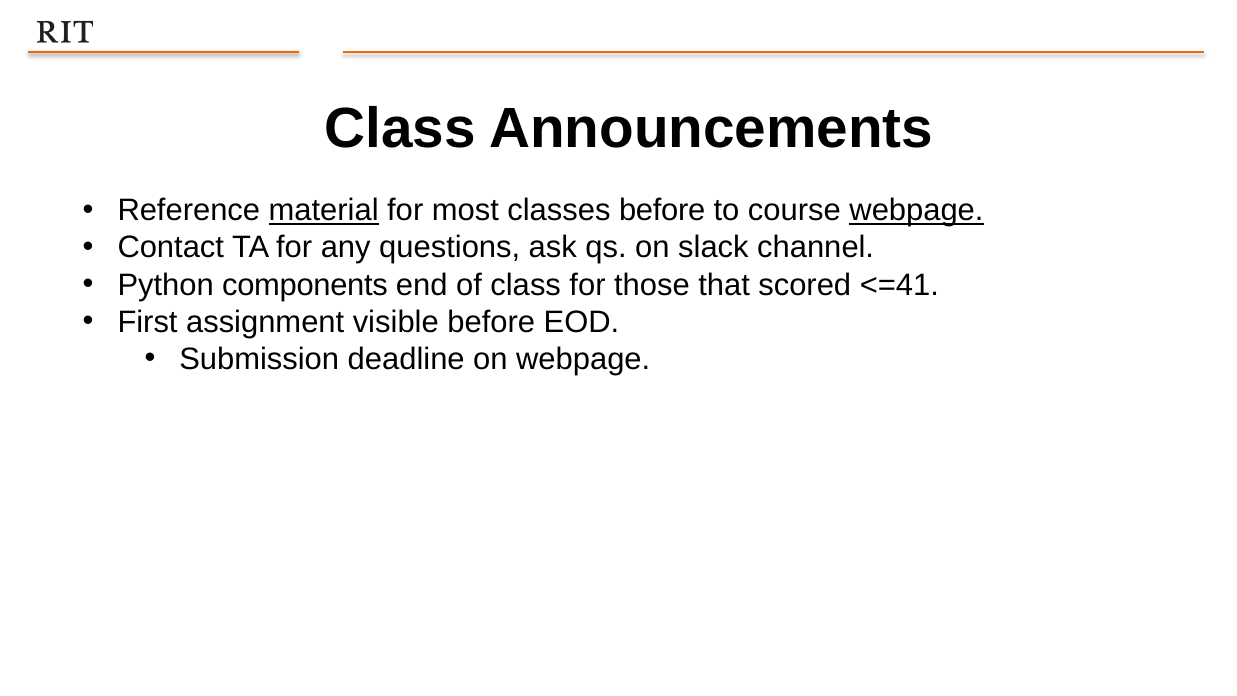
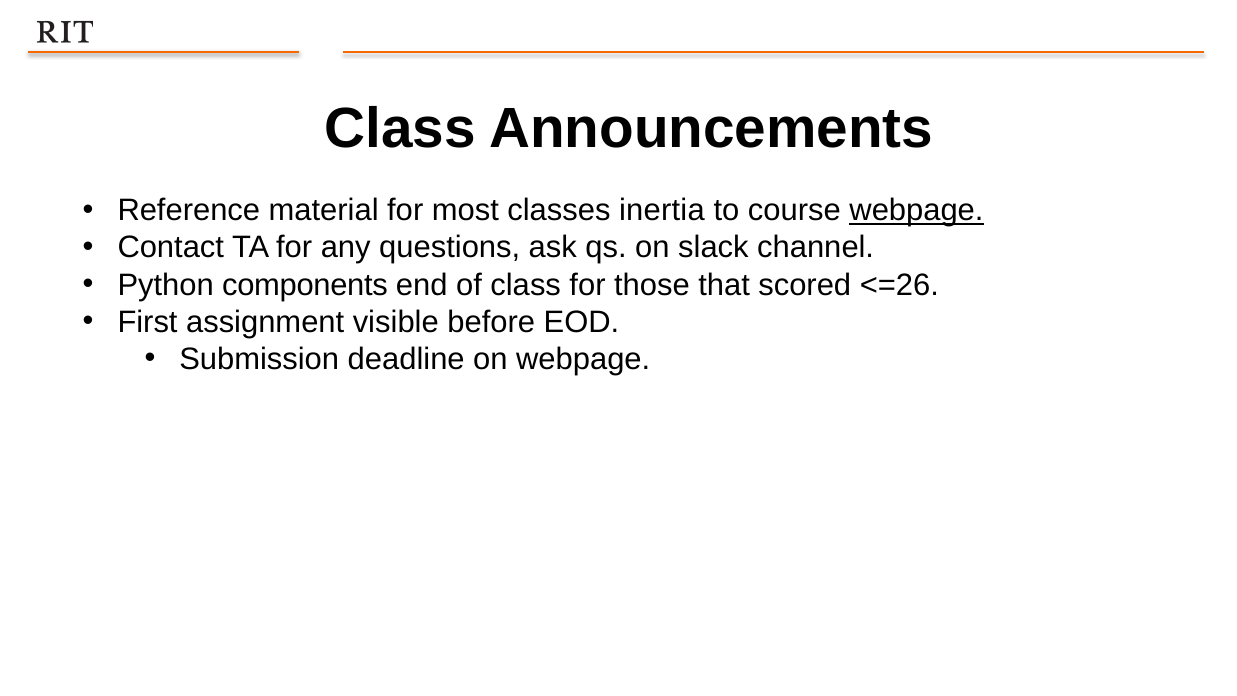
material underline: present -> none
classes before: before -> inertia
<=41: <=41 -> <=26
